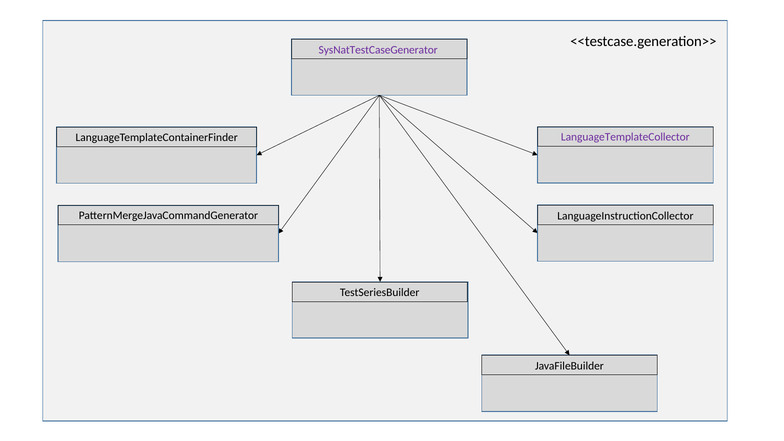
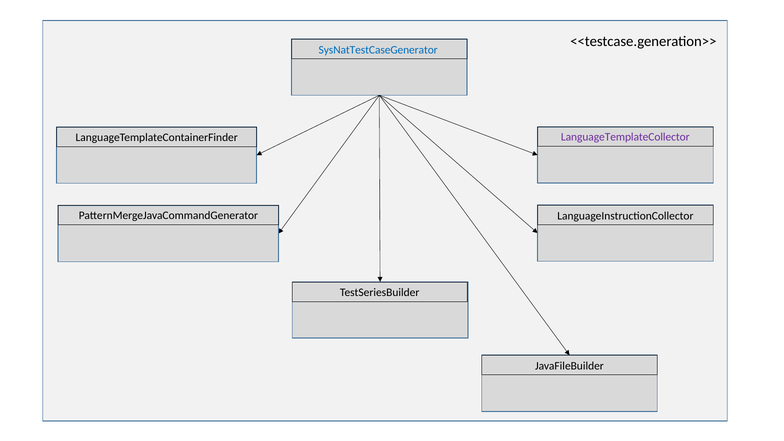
SysNatTestCaseGenerator colour: purple -> blue
